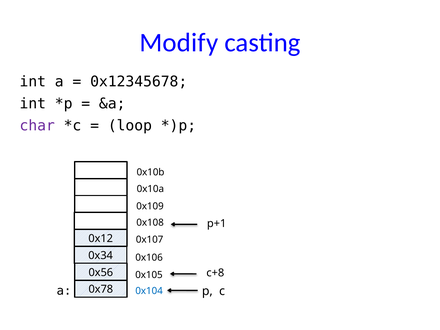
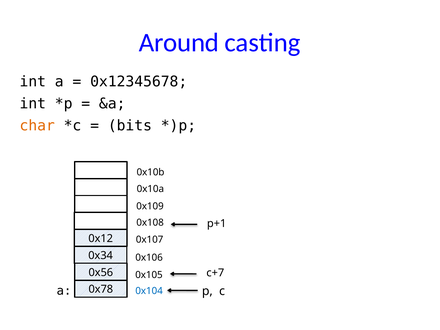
Modify: Modify -> Around
char colour: purple -> orange
loop: loop -> bits
c+8: c+8 -> c+7
